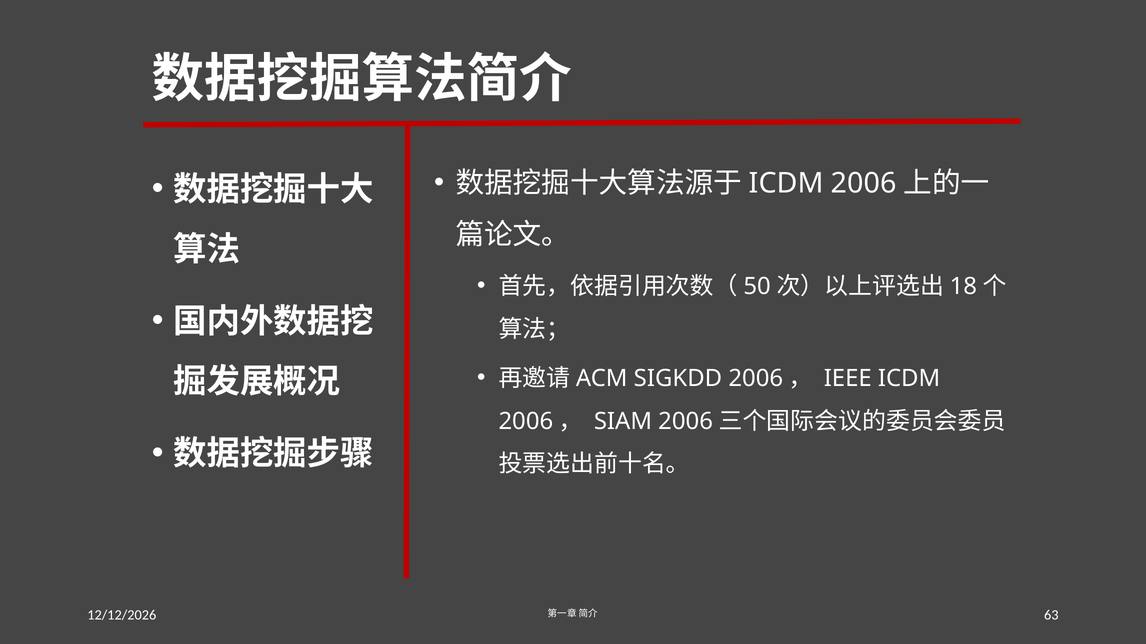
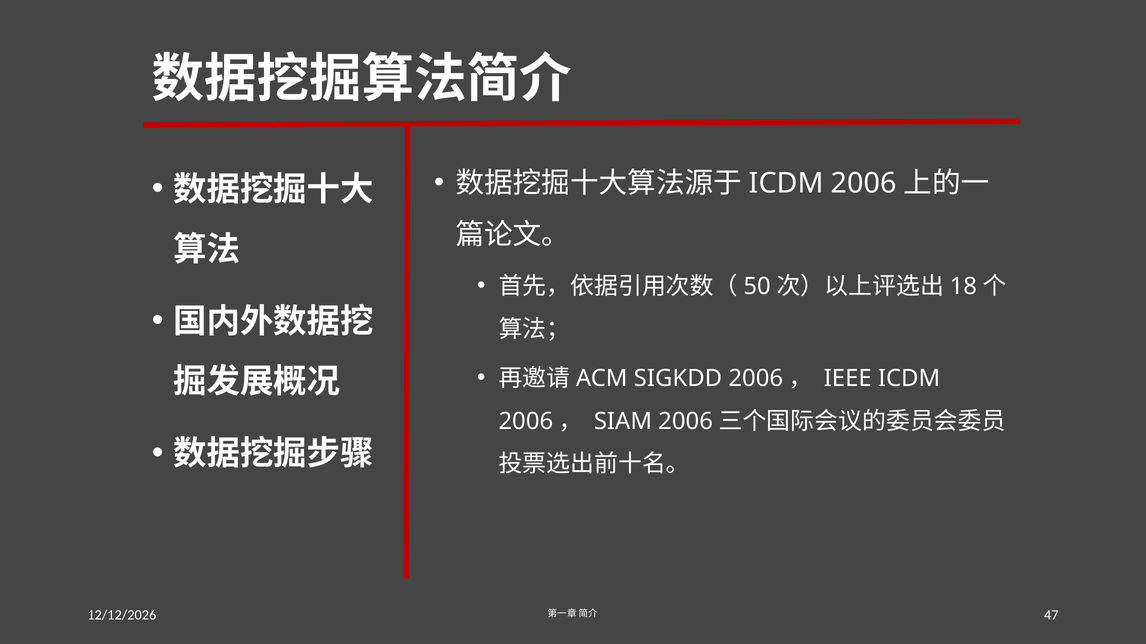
63: 63 -> 47
